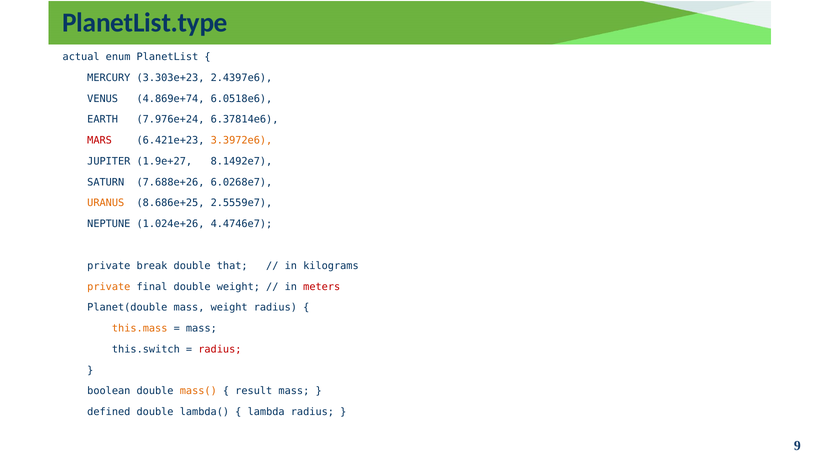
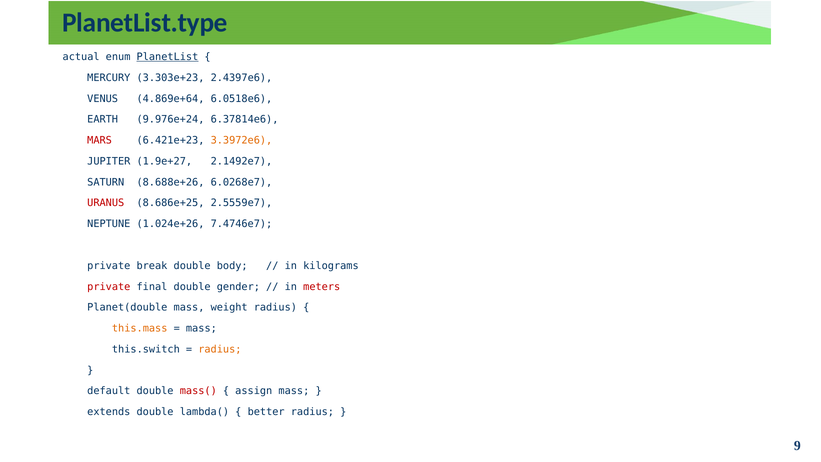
PlanetList underline: none -> present
4.869e+74: 4.869e+74 -> 4.869e+64
7.976e+24: 7.976e+24 -> 9.976e+24
8.1492e7: 8.1492e7 -> 2.1492e7
7.688e+26: 7.688e+26 -> 8.688e+26
URANUS colour: orange -> red
4.4746e7: 4.4746e7 -> 7.4746e7
that: that -> body
private at (109, 287) colour: orange -> red
double weight: weight -> gender
radius at (220, 349) colour: red -> orange
boolean: boolean -> default
mass( colour: orange -> red
result: result -> assign
defined: defined -> extends
lambda: lambda -> better
